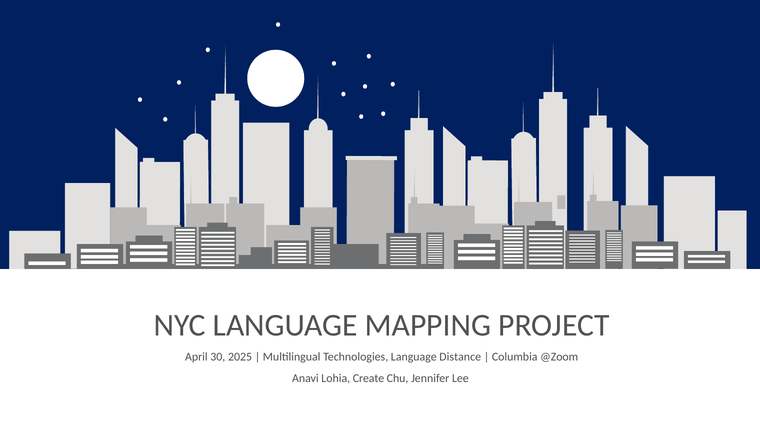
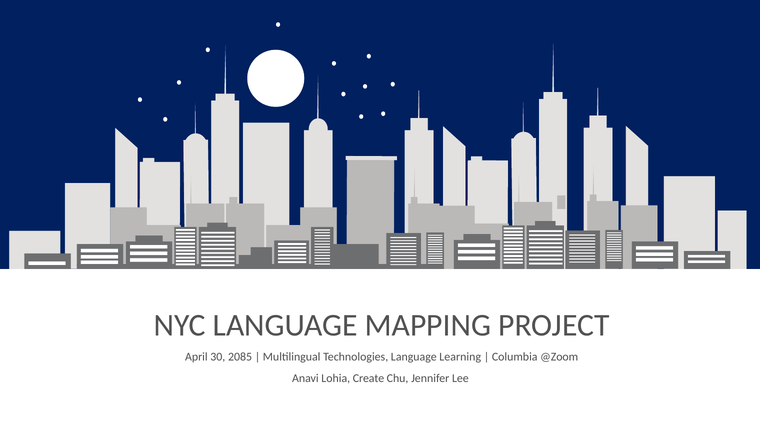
2025: 2025 -> 2085
Distance: Distance -> Learning
